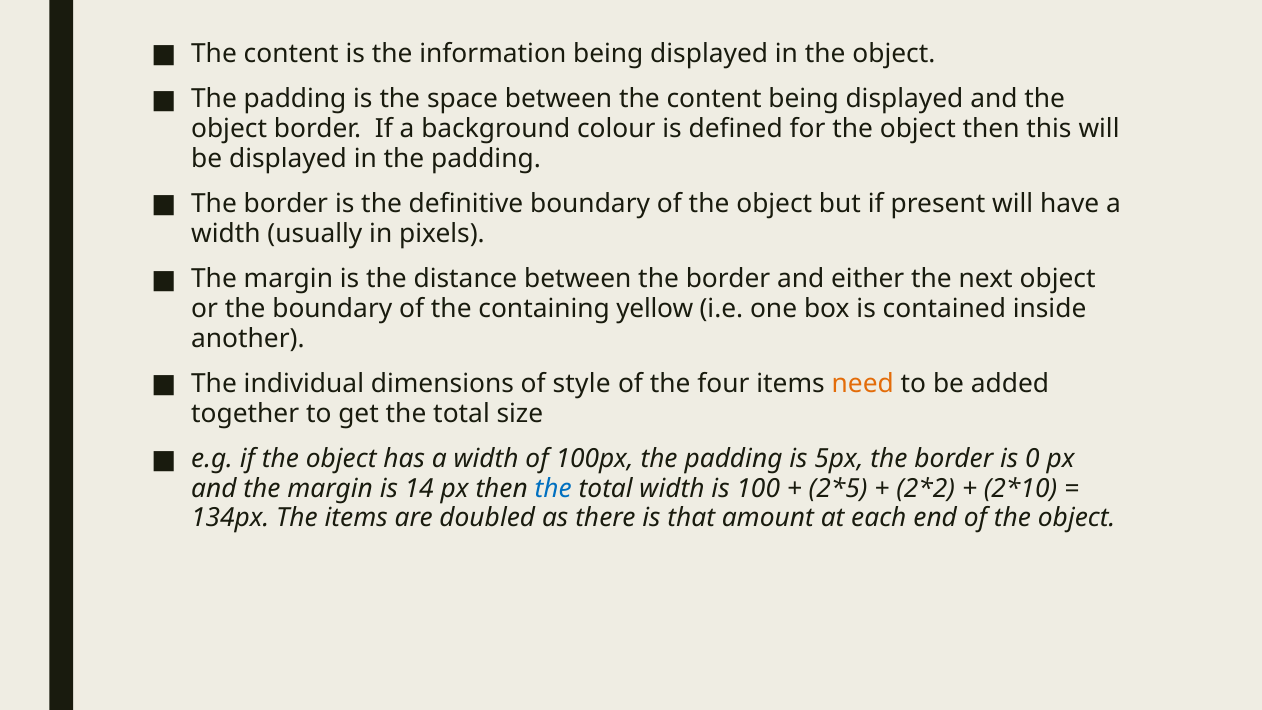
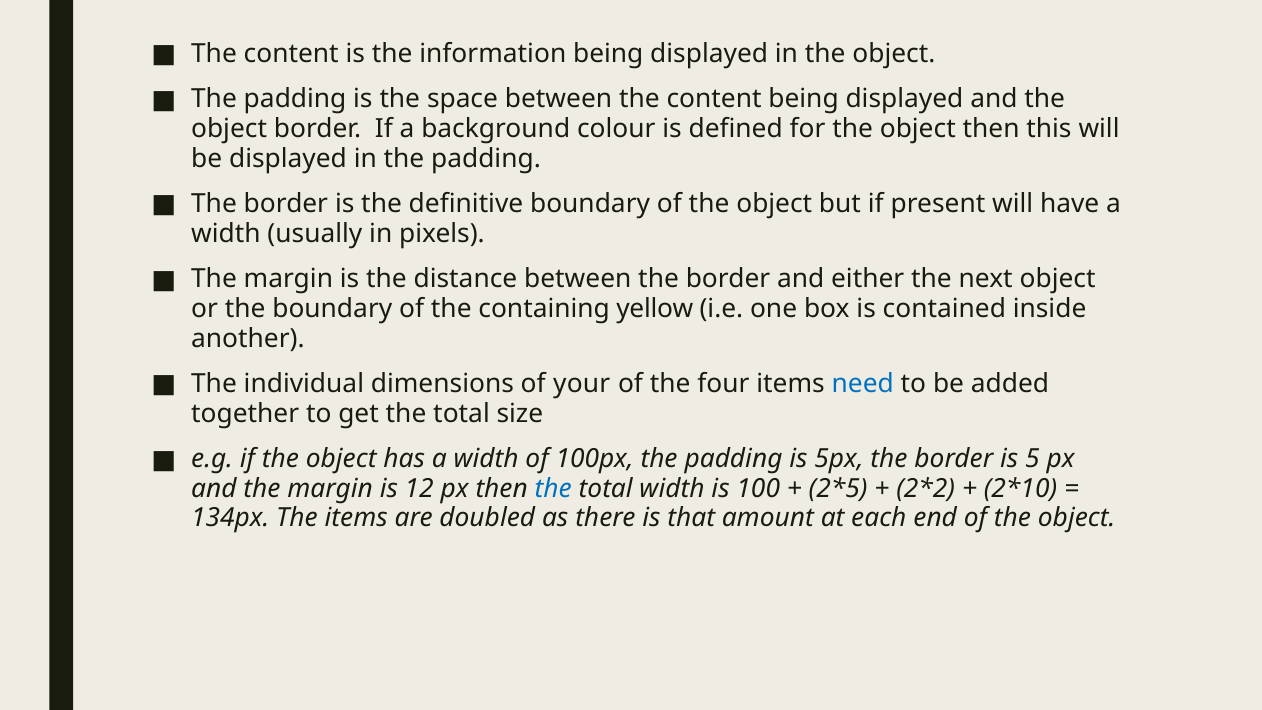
style: style -> your
need colour: orange -> blue
0: 0 -> 5
14: 14 -> 12
